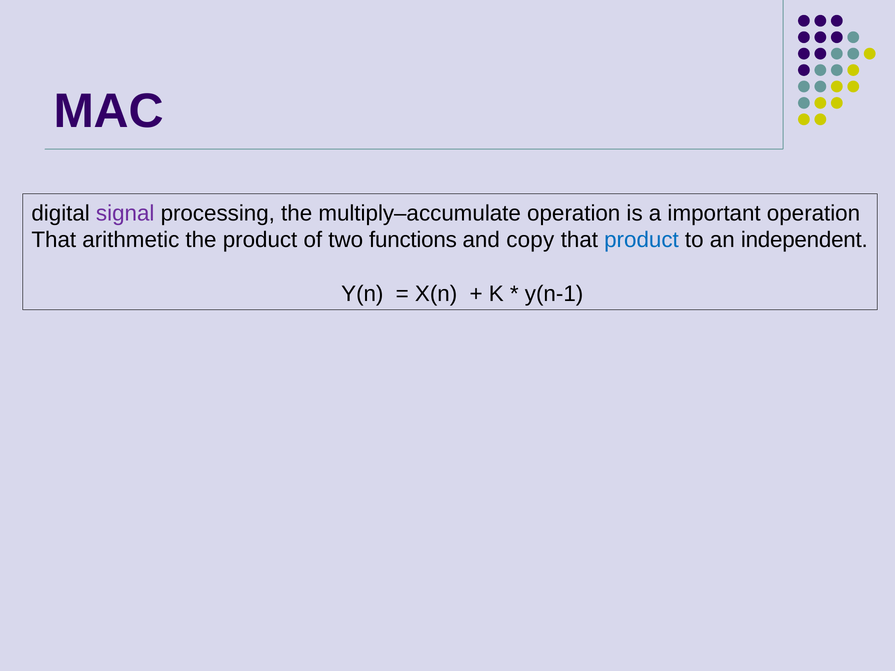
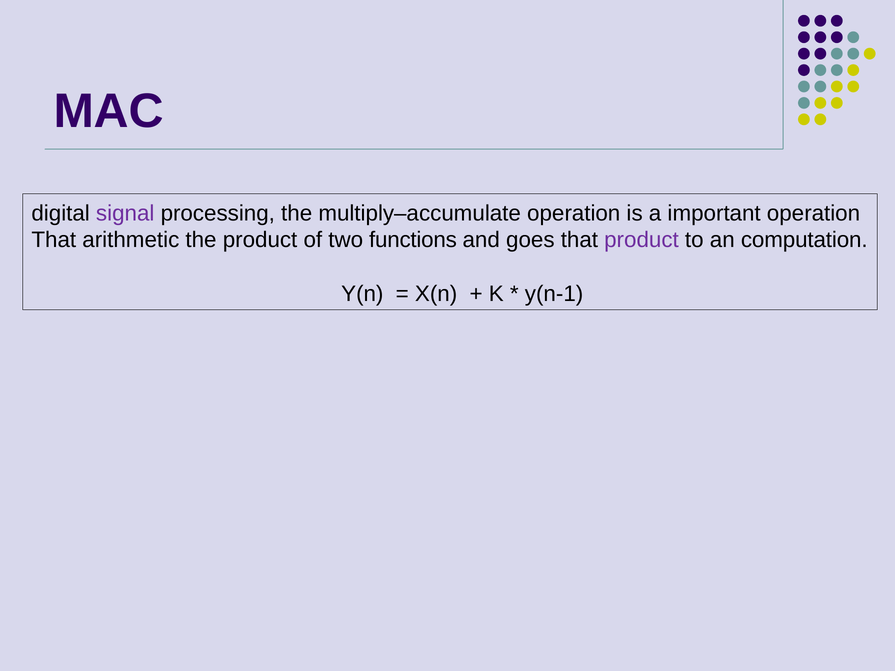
copy: copy -> goes
product at (641, 240) colour: blue -> purple
independent: independent -> computation
